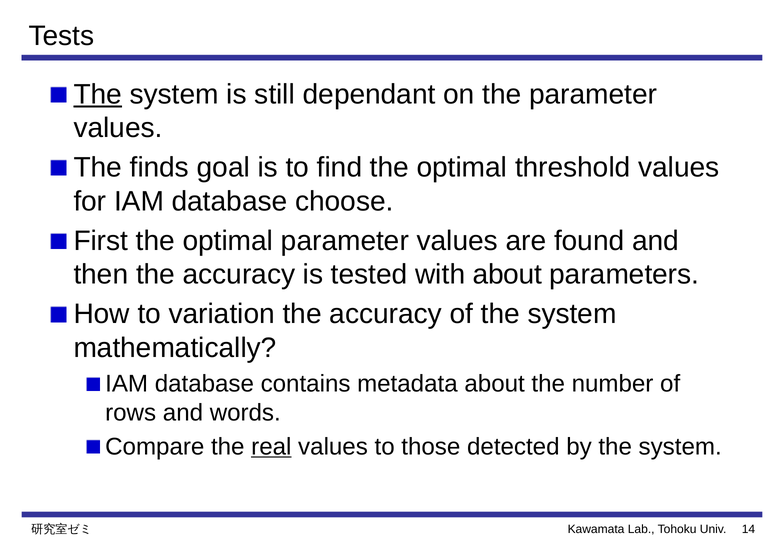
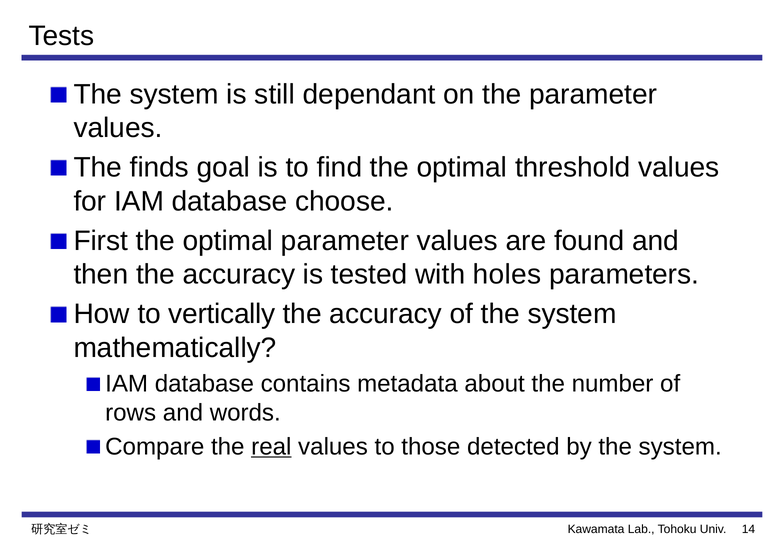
The at (98, 94) underline: present -> none
with about: about -> holes
variation: variation -> vertically
